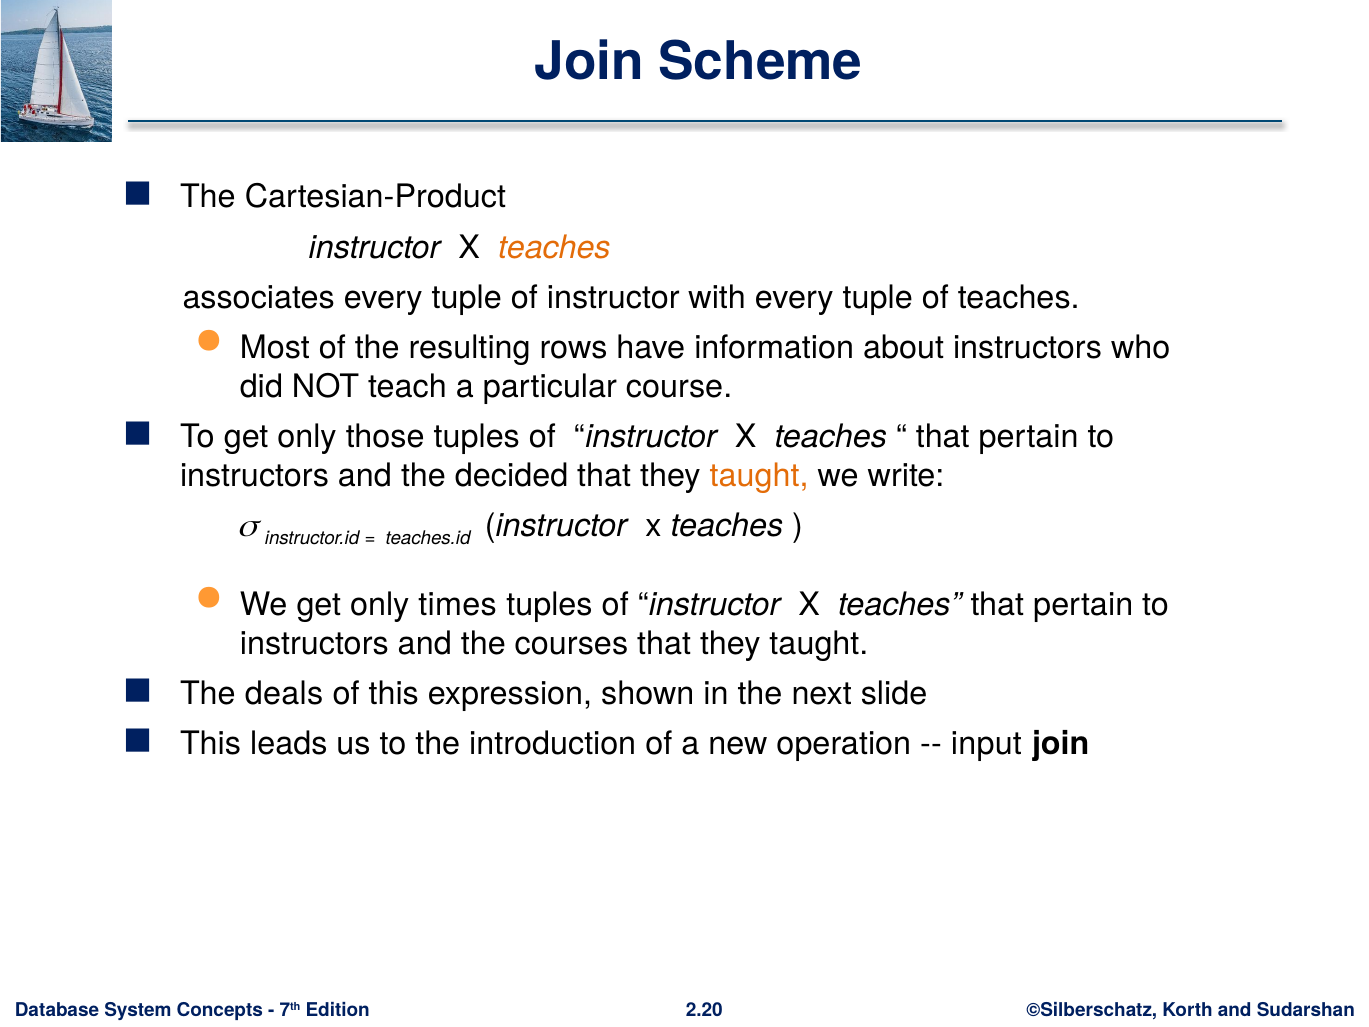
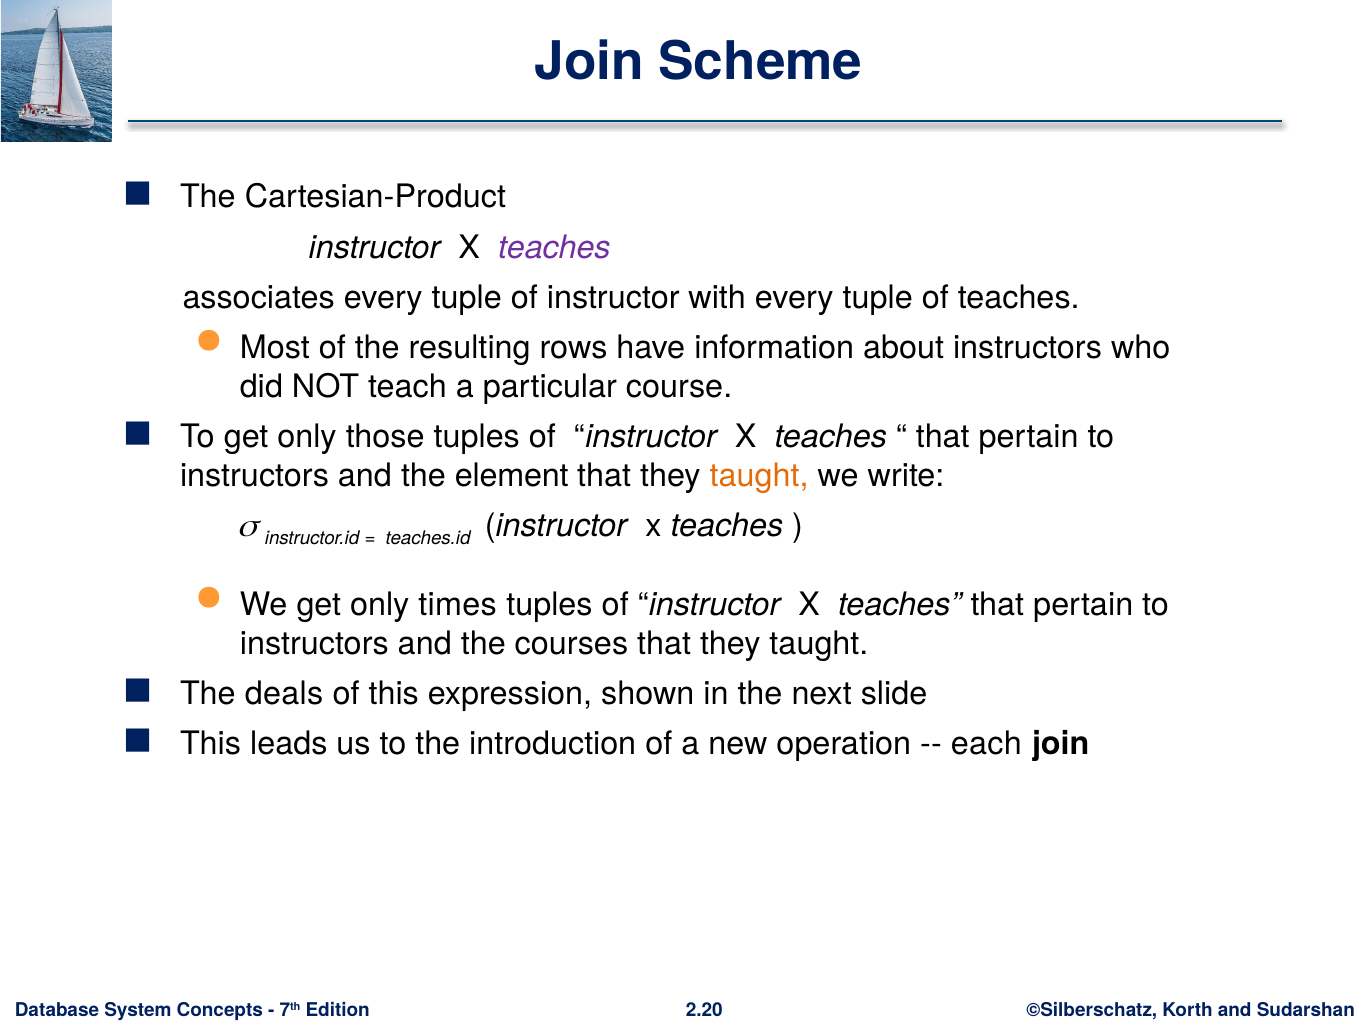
teaches at (554, 247) colour: orange -> purple
decided: decided -> element
input: input -> each
